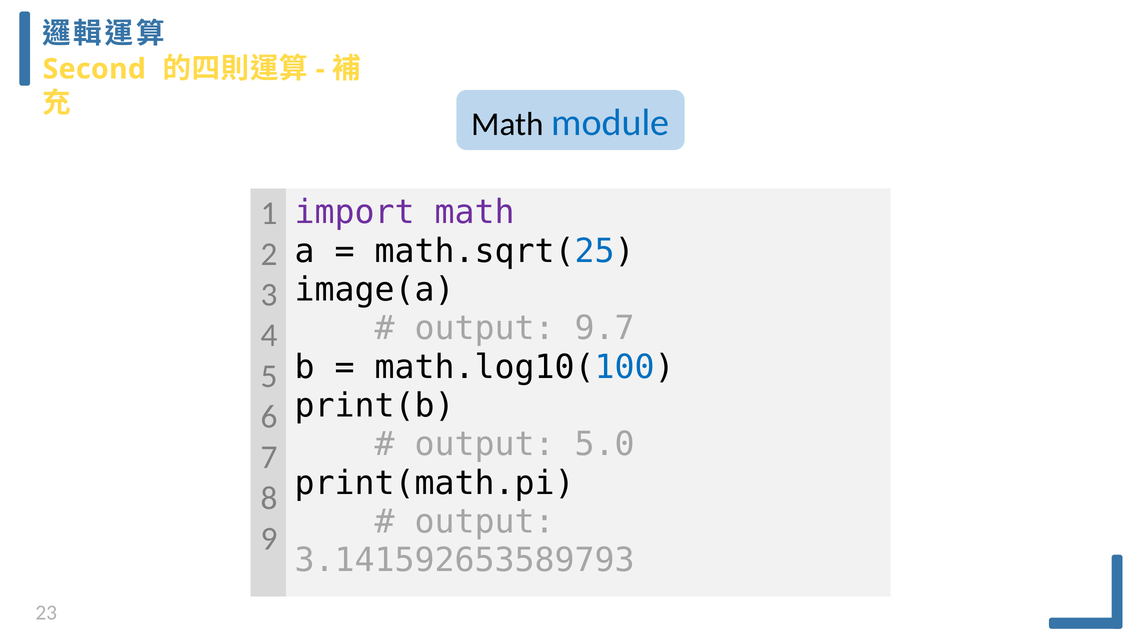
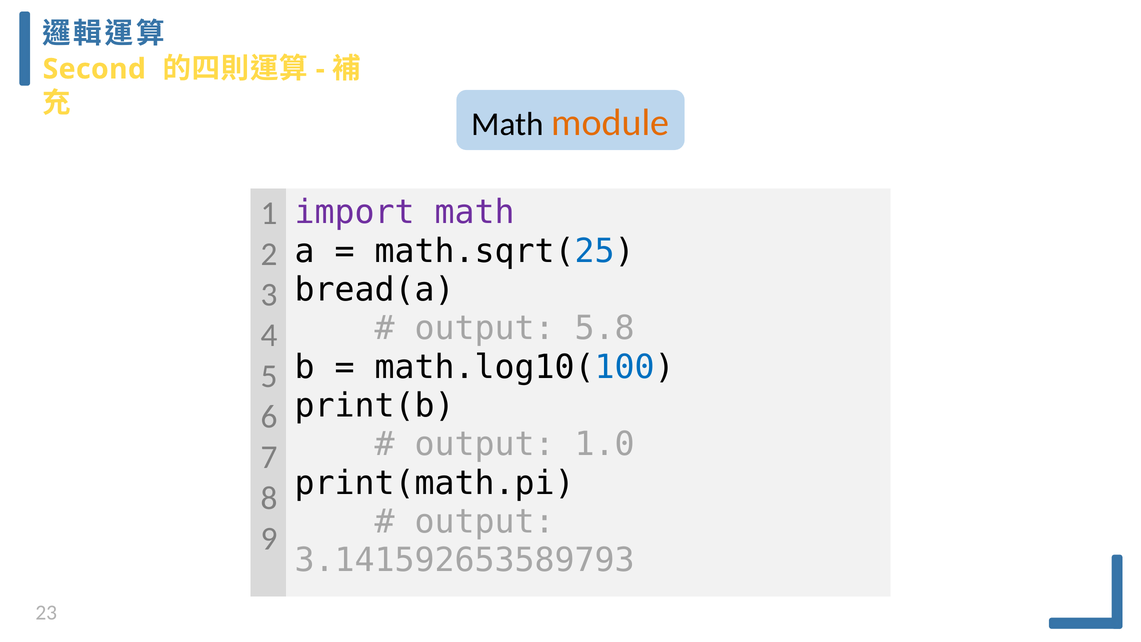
module colour: blue -> orange
image(a: image(a -> bread(a
9.7: 9.7 -> 5.8
5.0: 5.0 -> 1.0
